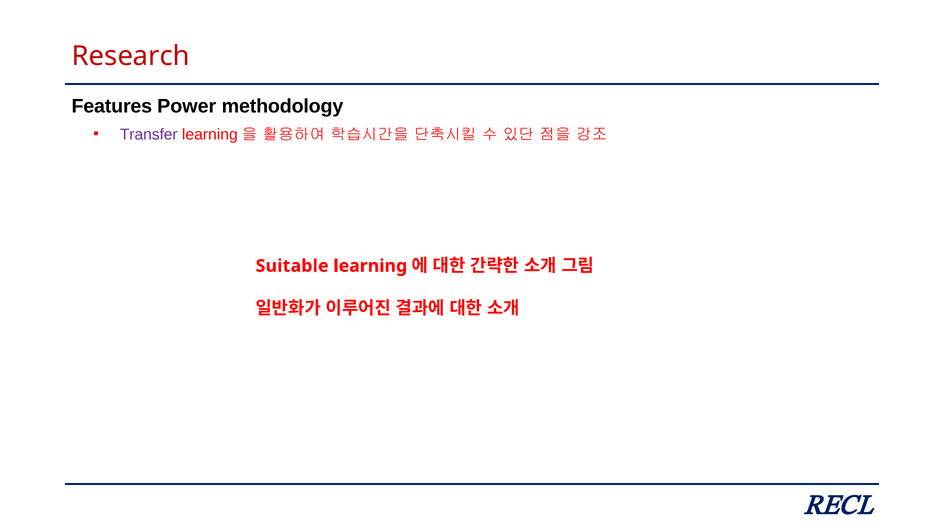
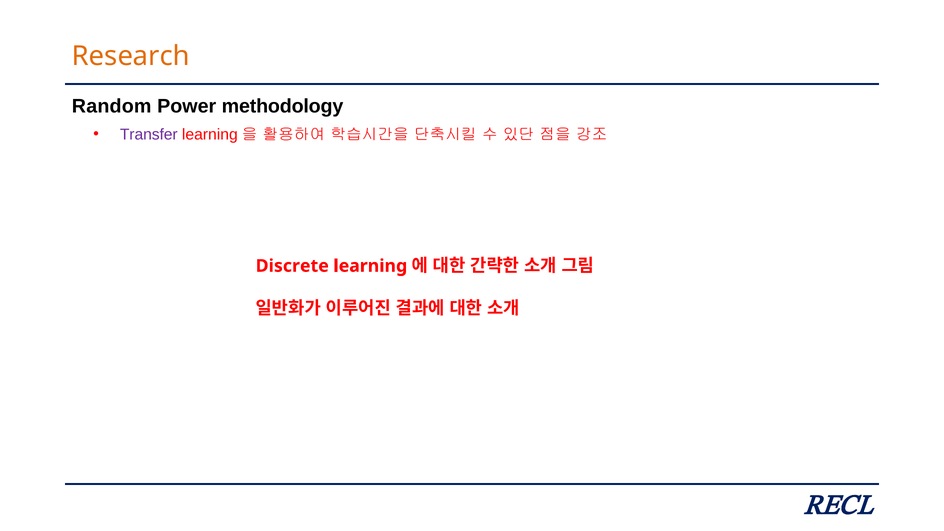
Research colour: red -> orange
Features: Features -> Random
Suitable: Suitable -> Discrete
